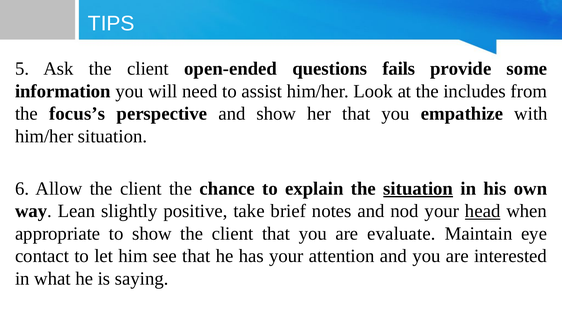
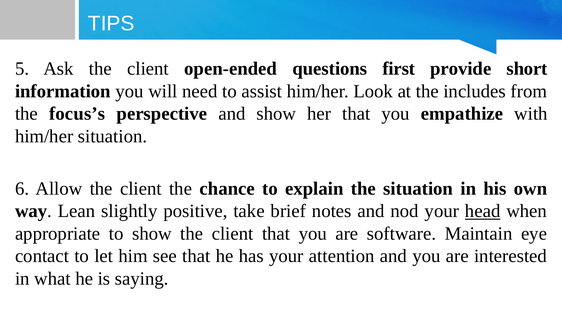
fails: fails -> first
some: some -> short
situation at (418, 189) underline: present -> none
evaluate: evaluate -> software
